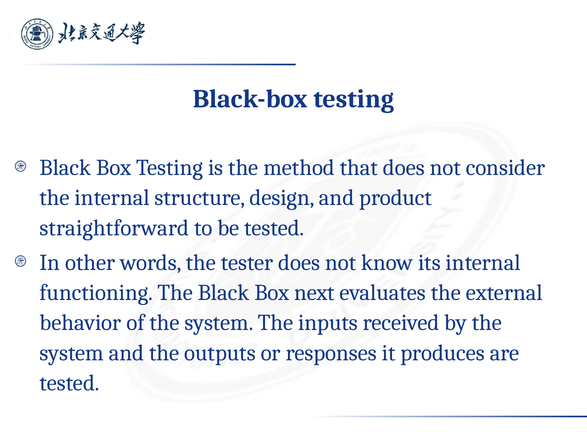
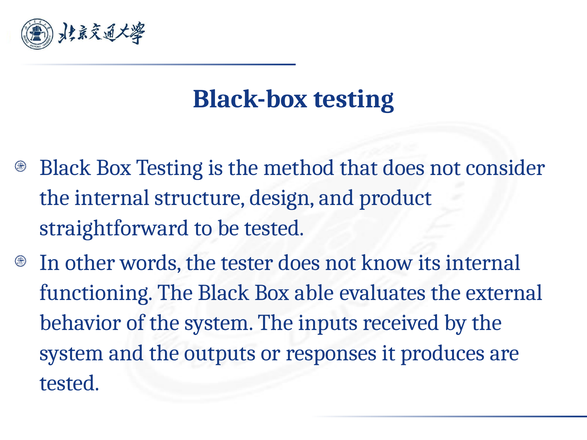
next: next -> able
